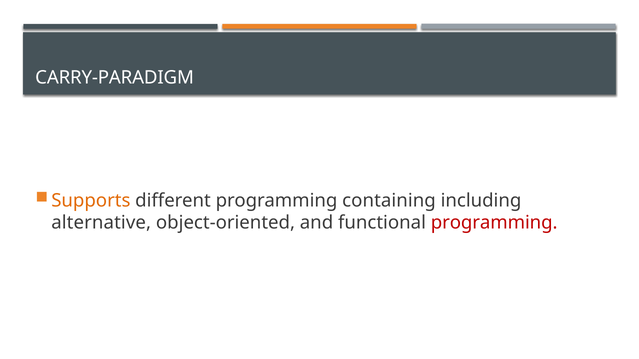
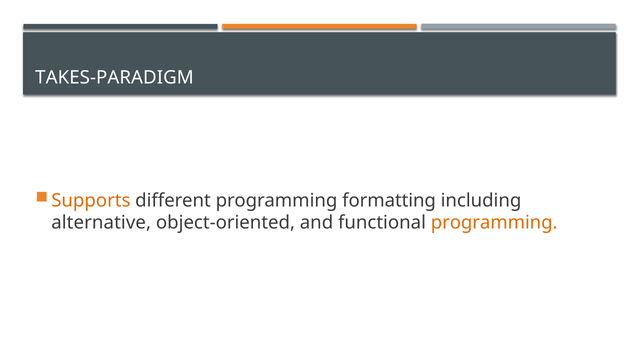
CARRY-PARADIGM: CARRY-PARADIGM -> TAKES-PARADIGM
containing: containing -> formatting
programming at (494, 223) colour: red -> orange
